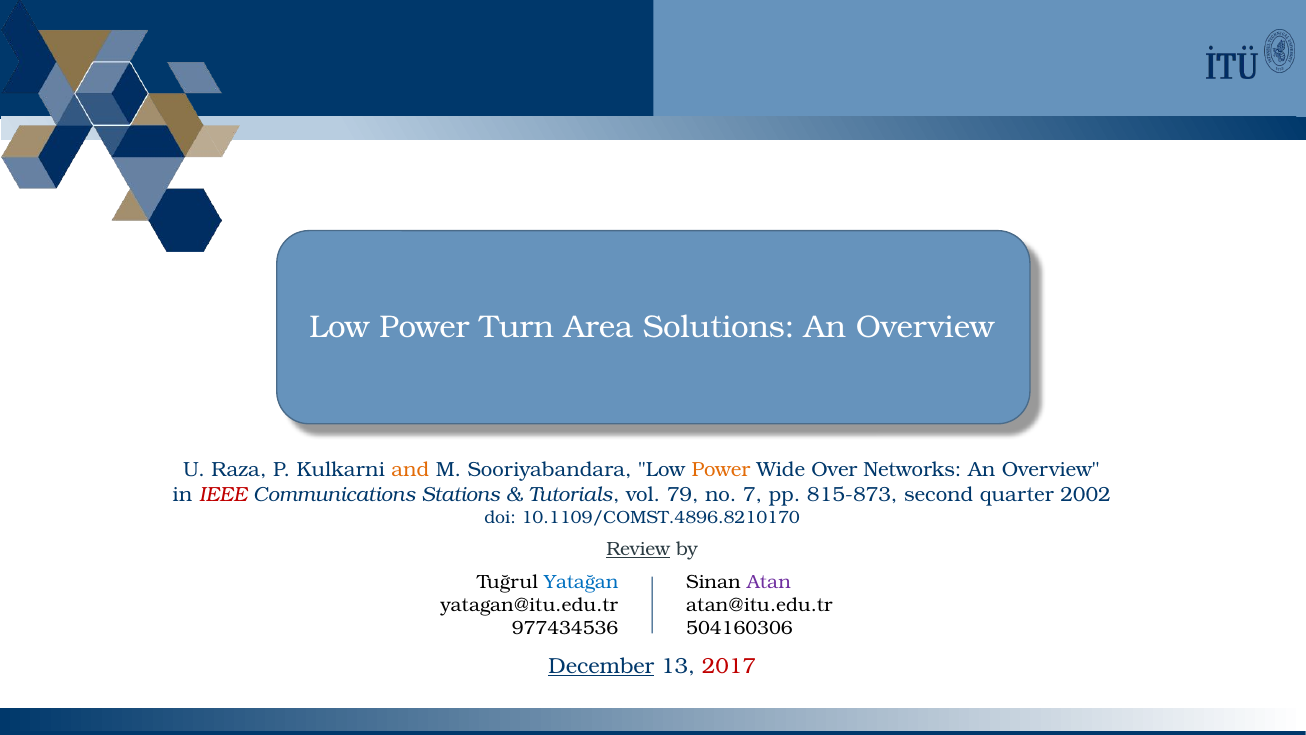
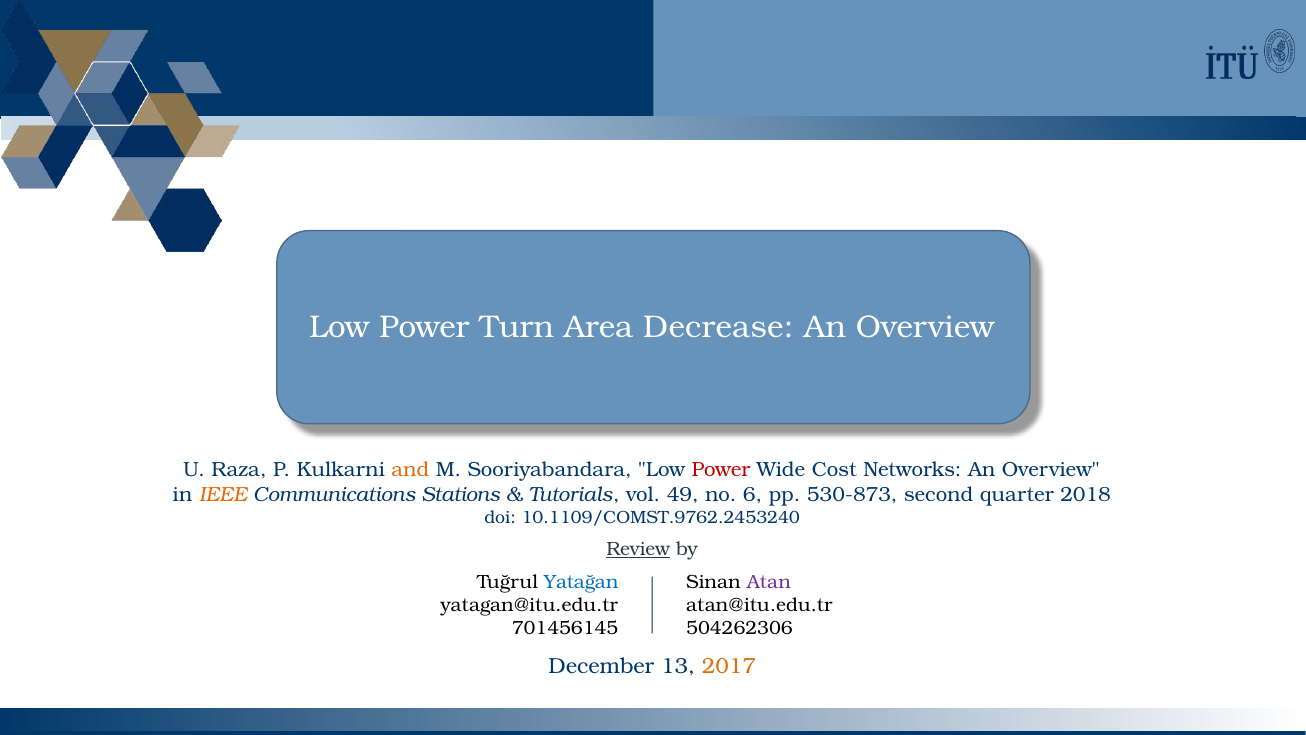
Solutions: Solutions -> Decrease
Power at (721, 470) colour: orange -> red
Over: Over -> Cost
IEEE colour: red -> orange
79: 79 -> 49
7: 7 -> 6
815-873: 815-873 -> 530-873
2002: 2002 -> 2018
10.1109/COMST.4896.8210170: 10.1109/COMST.4896.8210170 -> 10.1109/COMST.9762.2453240
977434536: 977434536 -> 701456145
504160306: 504160306 -> 504262306
December underline: present -> none
2017 colour: red -> orange
